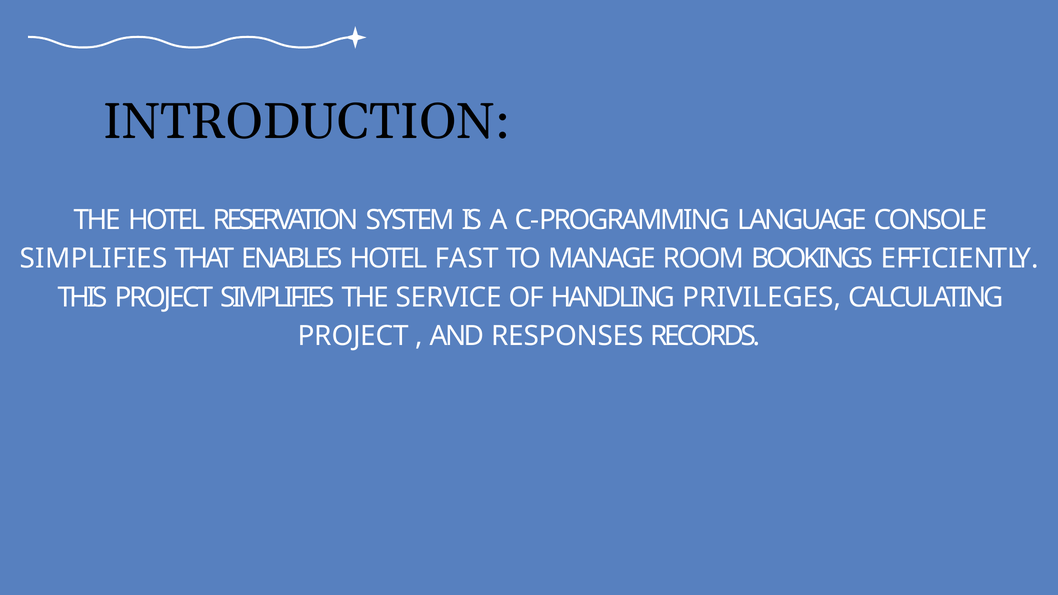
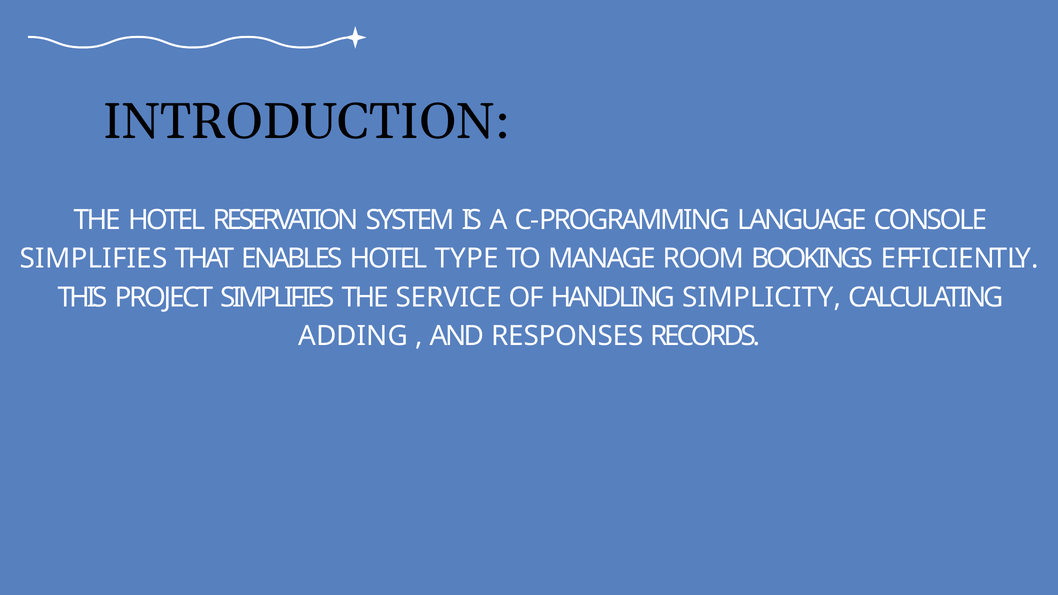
FAST: FAST -> TYPE
PRIVILEGES: PRIVILEGES -> SIMPLICITY
PROJECT at (353, 336): PROJECT -> ADDING
